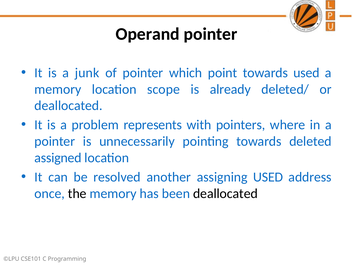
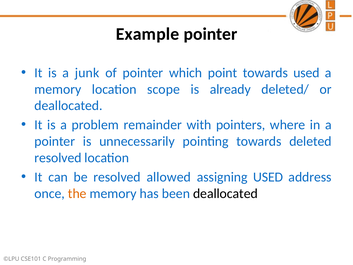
Operand: Operand -> Example
represents: represents -> remainder
assigned at (58, 158): assigned -> resolved
another: another -> allowed
the colour: black -> orange
